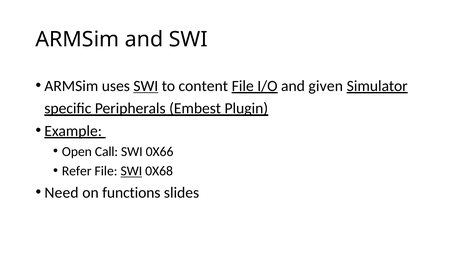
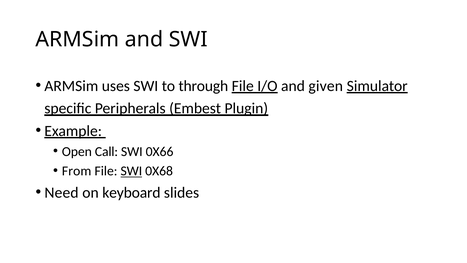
SWI at (146, 86) underline: present -> none
content: content -> through
Refer: Refer -> From
functions: functions -> keyboard
